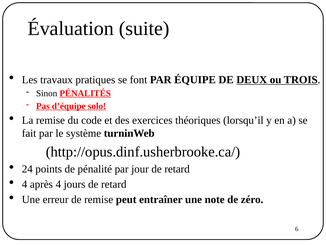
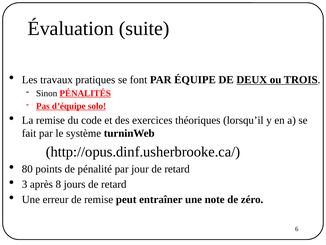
24: 24 -> 80
4 at (25, 184): 4 -> 3
après 4: 4 -> 8
